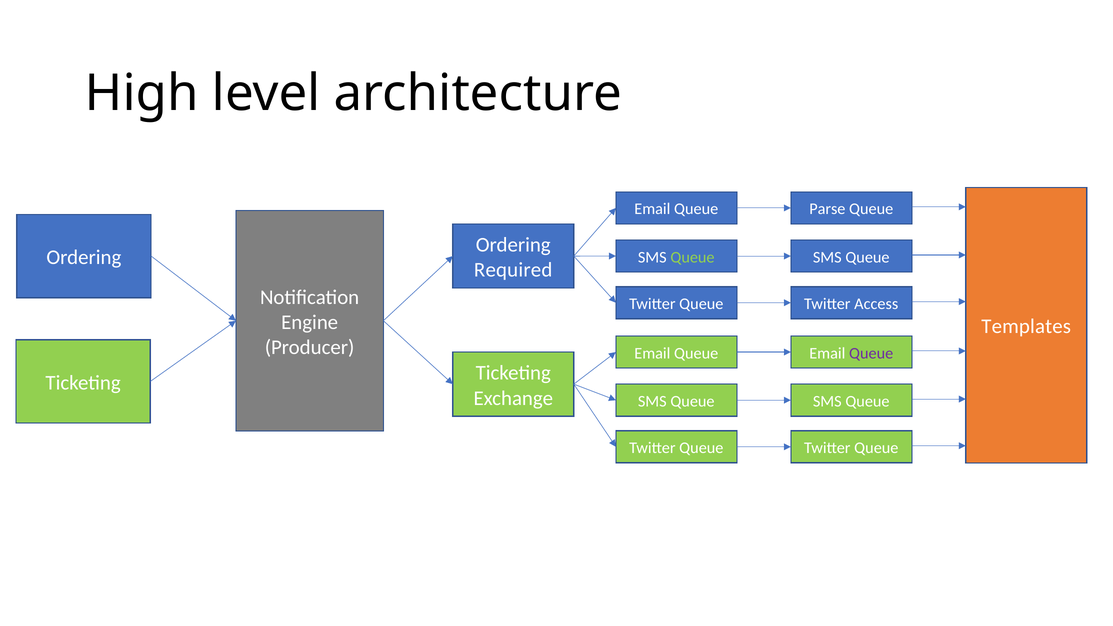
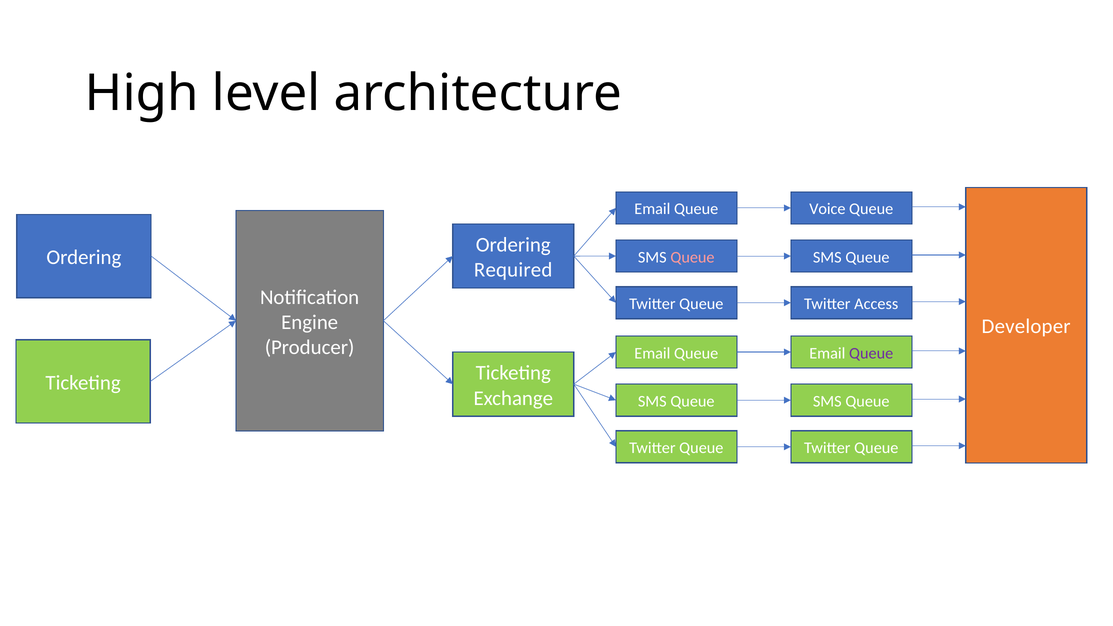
Parse: Parse -> Voice
Queue at (693, 257) colour: light green -> pink
Templates: Templates -> Developer
